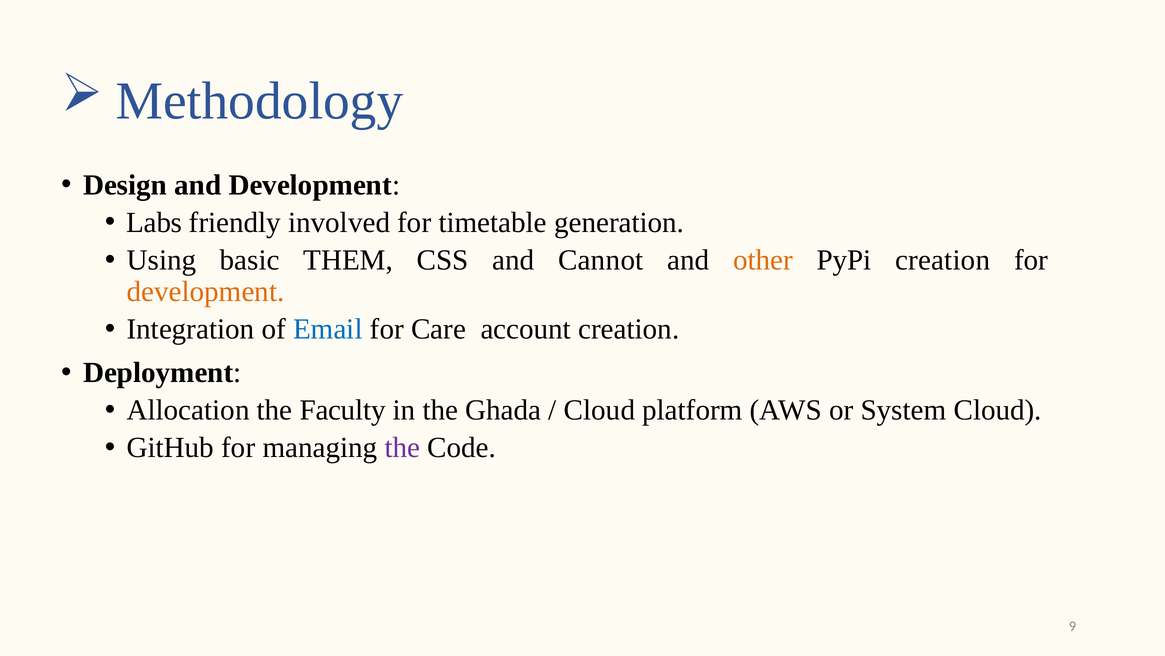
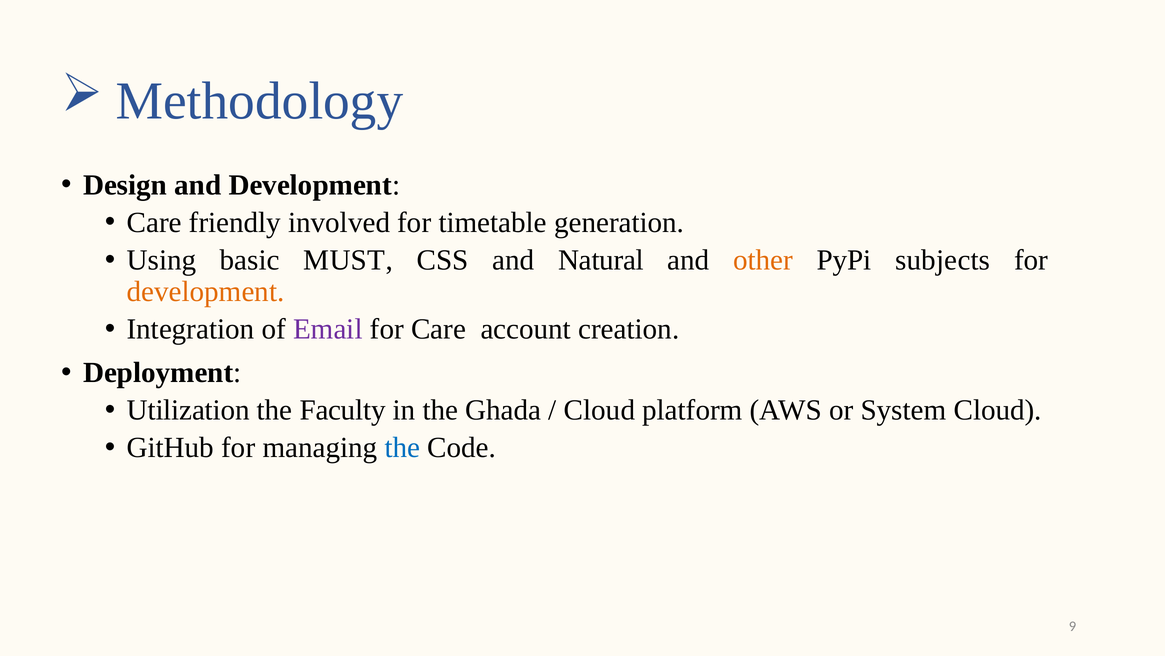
Labs at (154, 222): Labs -> Care
THEM: THEM -> MUST
Cannot: Cannot -> Natural
PyPi creation: creation -> subjects
Email colour: blue -> purple
Allocation: Allocation -> Utilization
the at (402, 447) colour: purple -> blue
